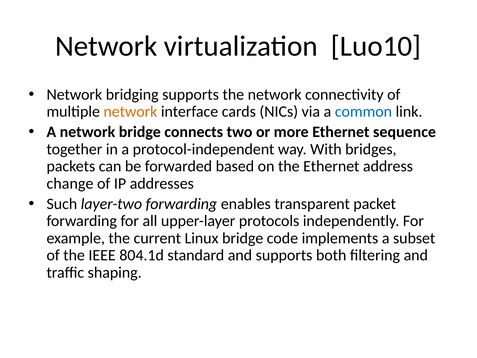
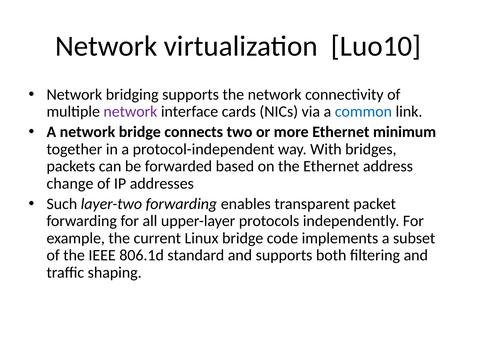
network at (130, 112) colour: orange -> purple
sequence: sequence -> minimum
804.1d: 804.1d -> 806.1d
